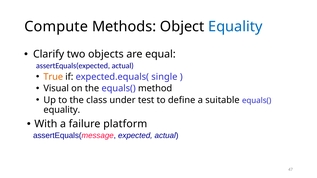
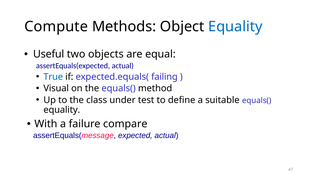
Clarify: Clarify -> Useful
True colour: orange -> blue
single: single -> failing
platform: platform -> compare
